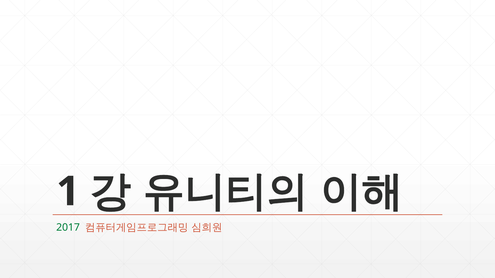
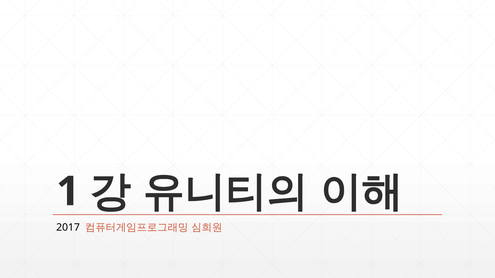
2017 colour: green -> black
